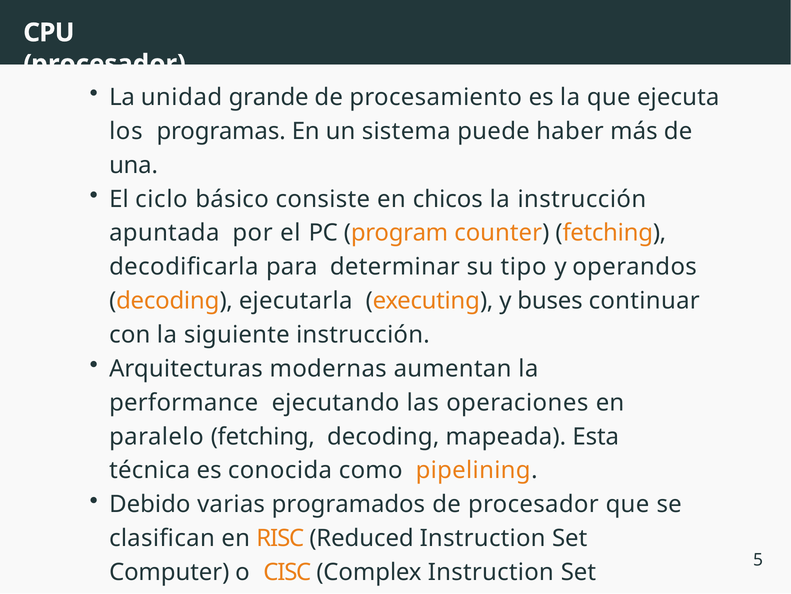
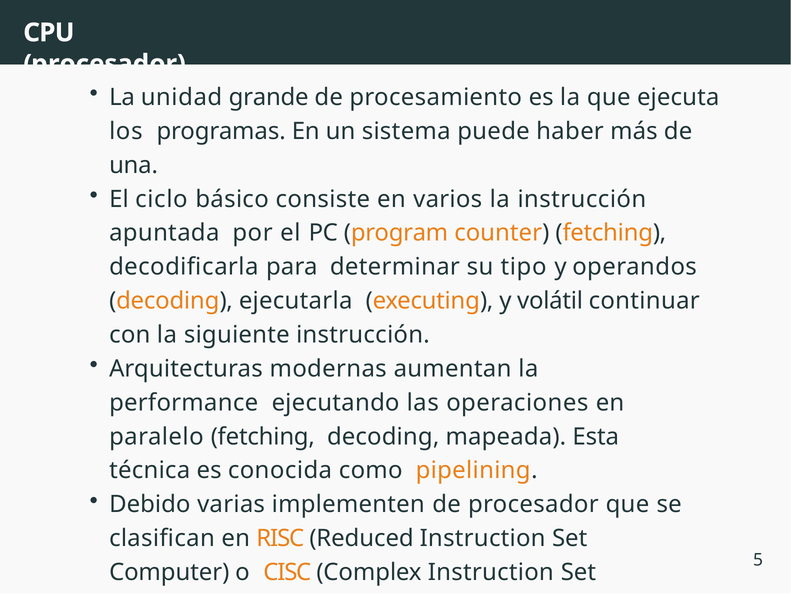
chicos: chicos -> varios
buses: buses -> volátil
programados: programados -> implementen
